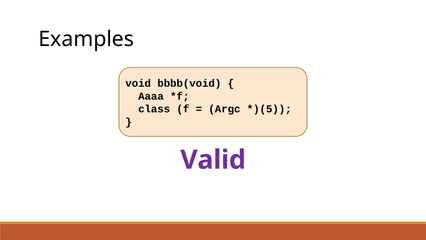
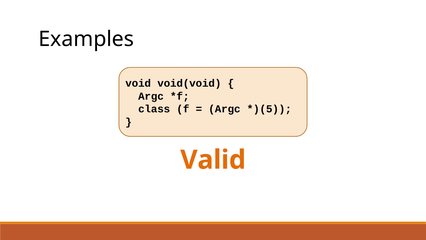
bbbb(void: bbbb(void -> void(void
Aaaa at (151, 96): Aaaa -> Argc
Valid colour: purple -> orange
